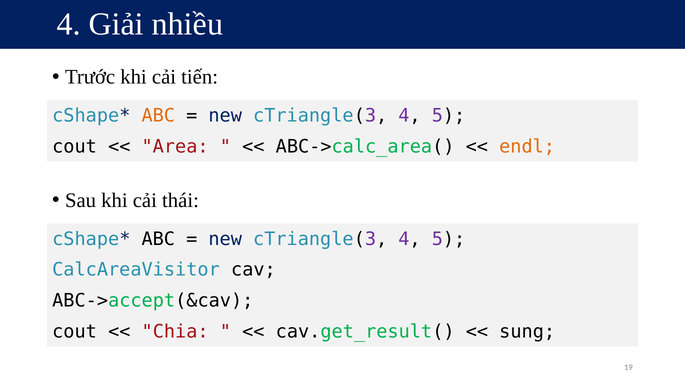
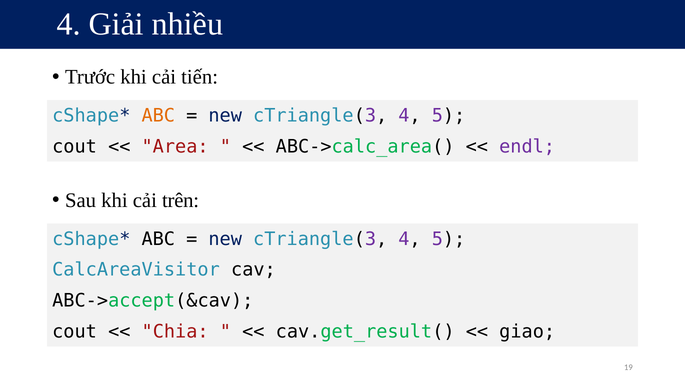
endl colour: orange -> purple
thái: thái -> trên
sung: sung -> giao
